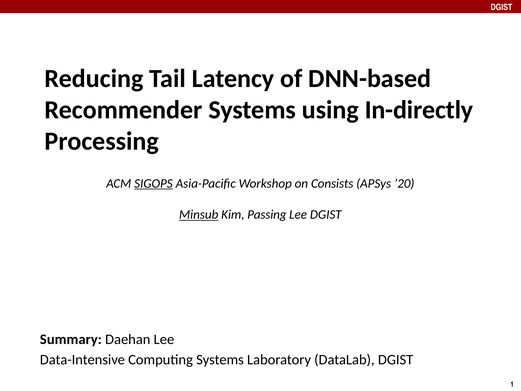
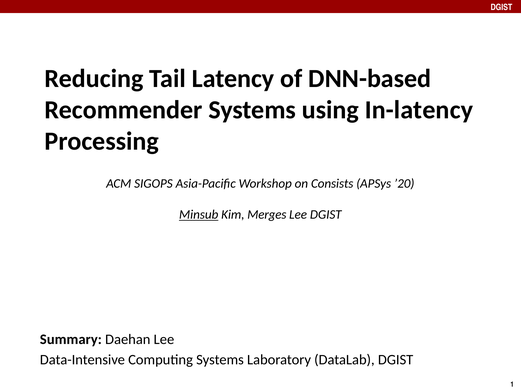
In-directly: In-directly -> In-latency
SIGOPS underline: present -> none
Passing: Passing -> Merges
